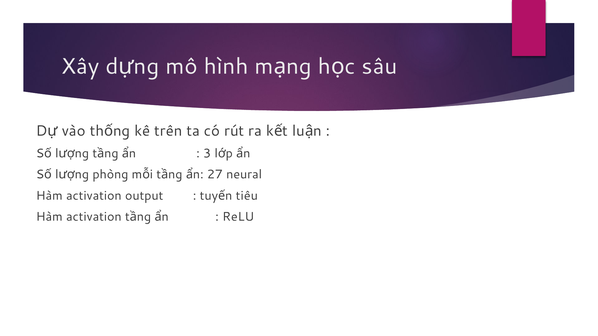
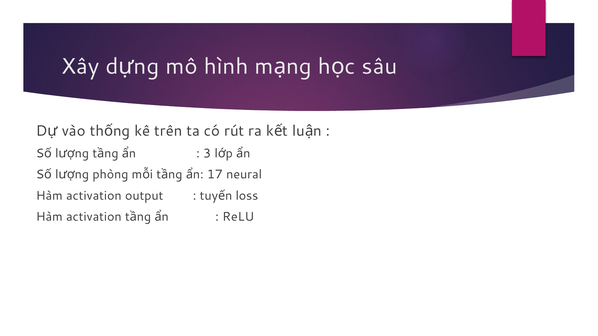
27: 27 -> 17
tiêu: tiêu -> loss
